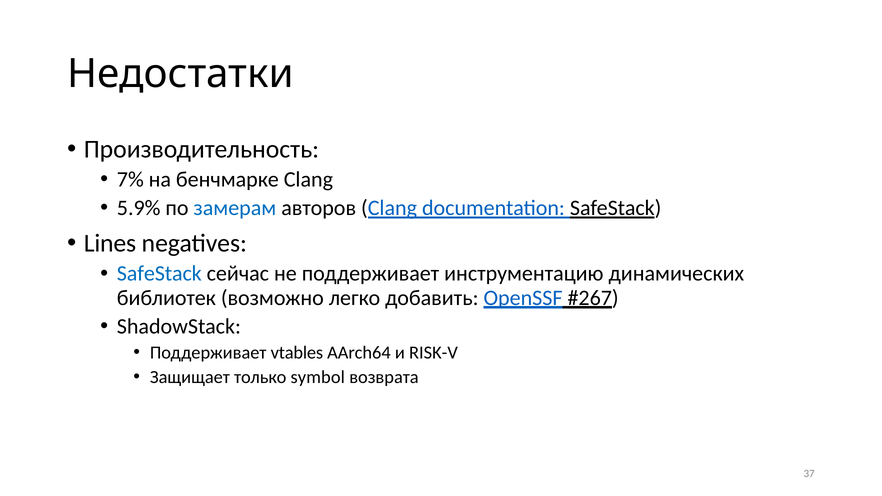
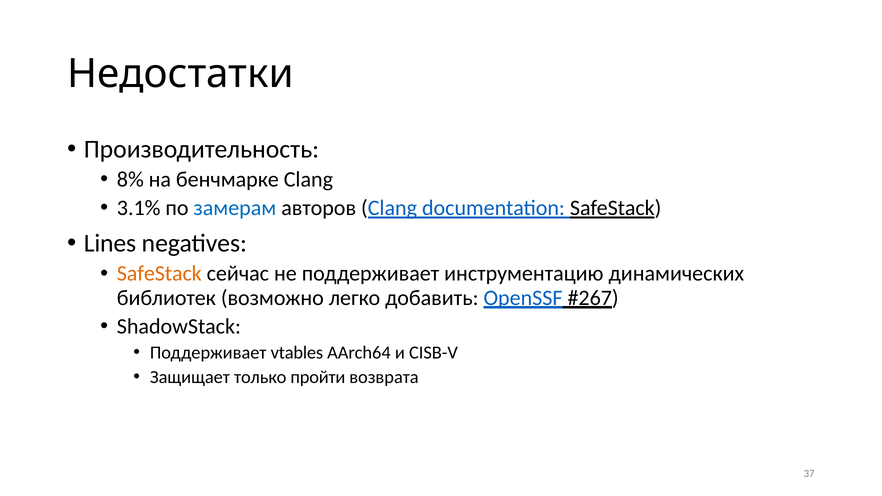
7%: 7% -> 8%
5.9%: 5.9% -> 3.1%
SafeStack at (159, 274) colour: blue -> orange
RISK-V: RISK-V -> CISB-V
symbol: symbol -> пройти
